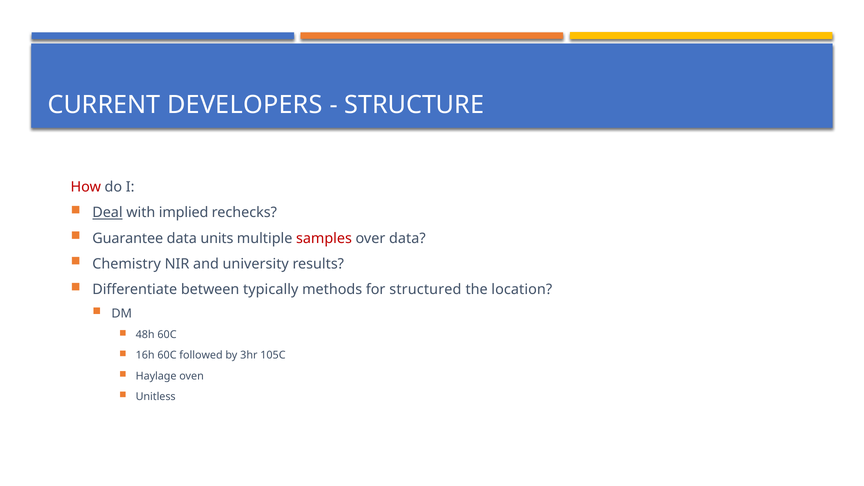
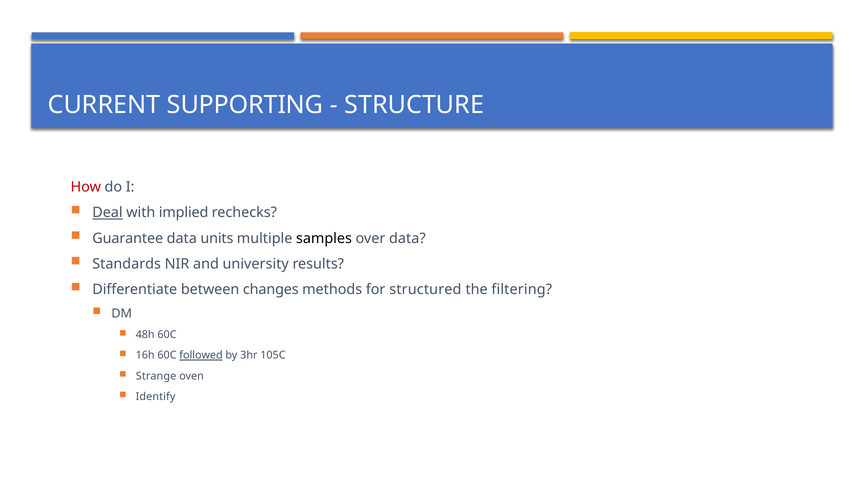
DEVELOPERS: DEVELOPERS -> SUPPORTING
samples colour: red -> black
Chemistry: Chemistry -> Standards
typically: typically -> changes
location: location -> filtering
followed underline: none -> present
Haylage: Haylage -> Strange
Unitless: Unitless -> Identify
